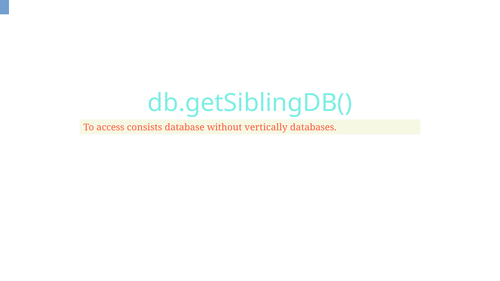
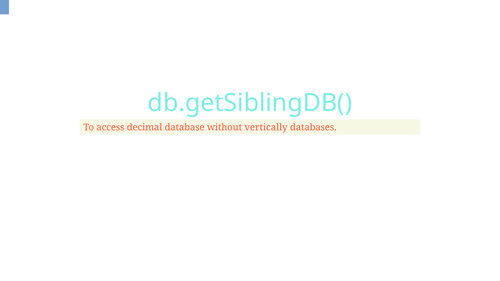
consists: consists -> decimal
